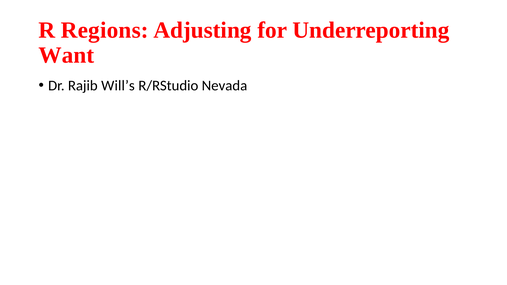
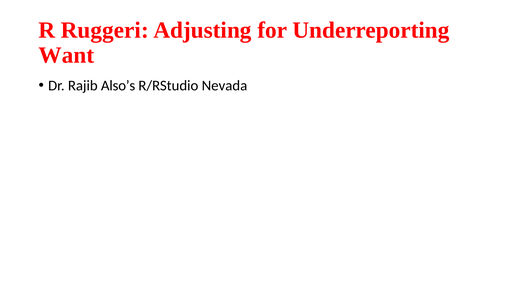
Regions: Regions -> Ruggeri
Will’s: Will’s -> Also’s
